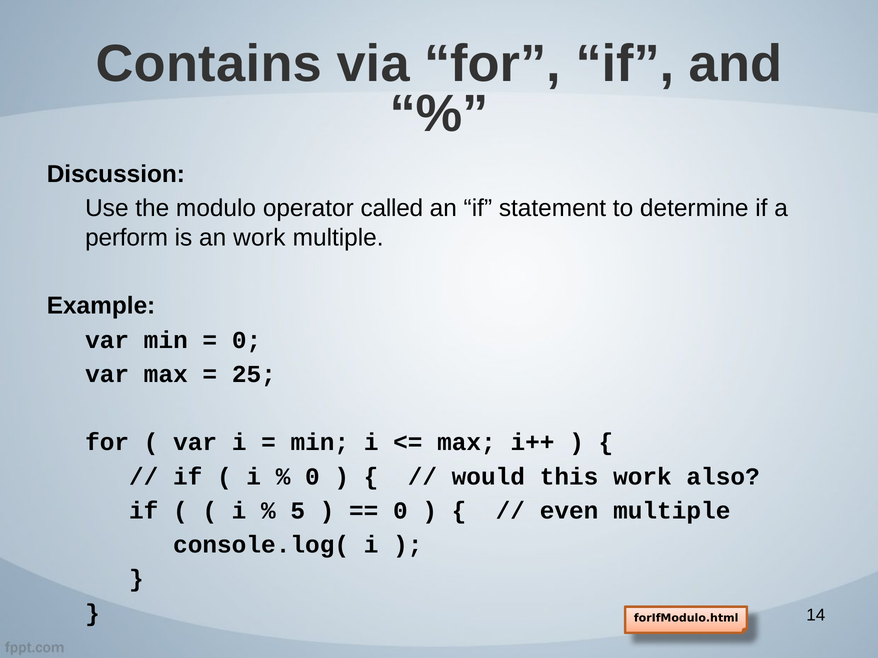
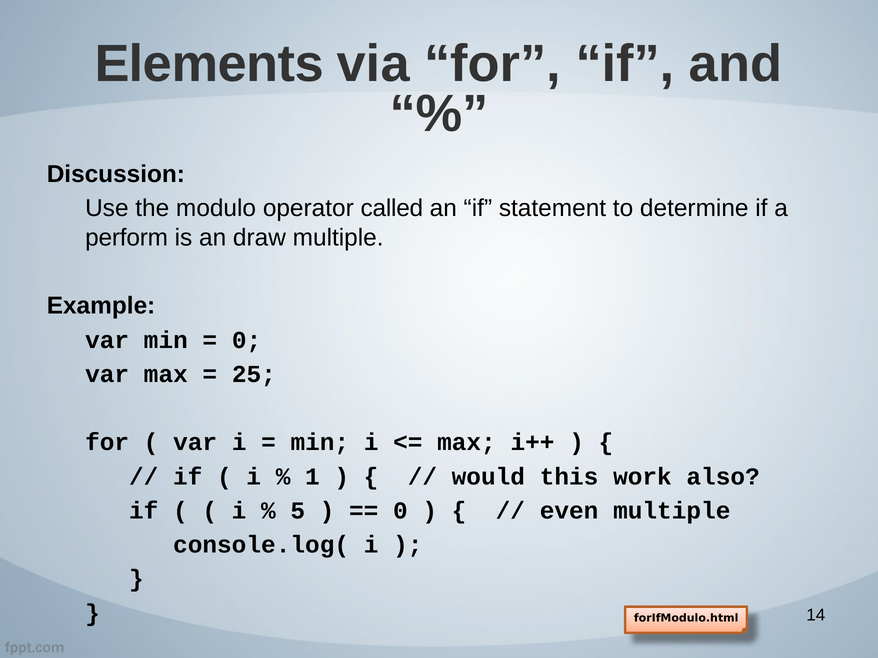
Contains: Contains -> Elements
an work: work -> draw
0 at (312, 477): 0 -> 1
